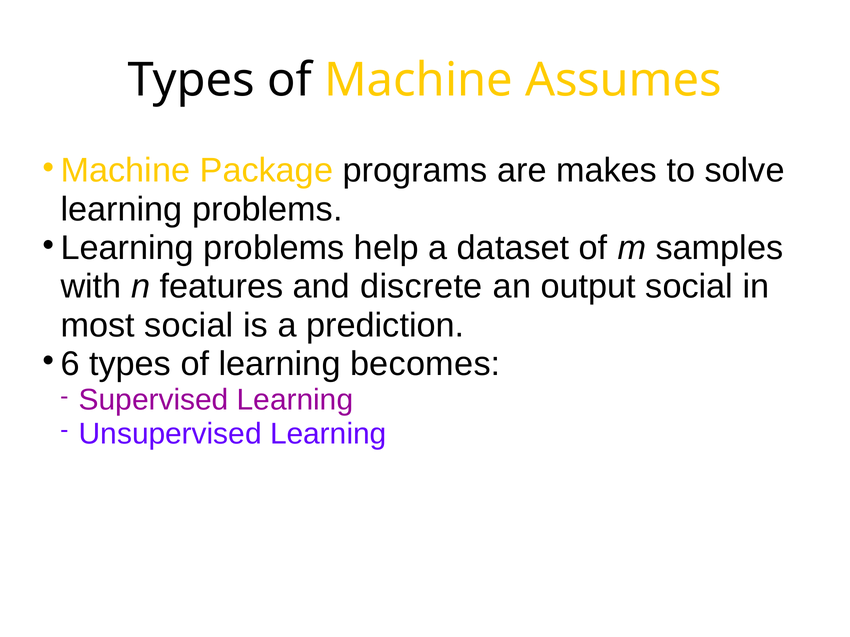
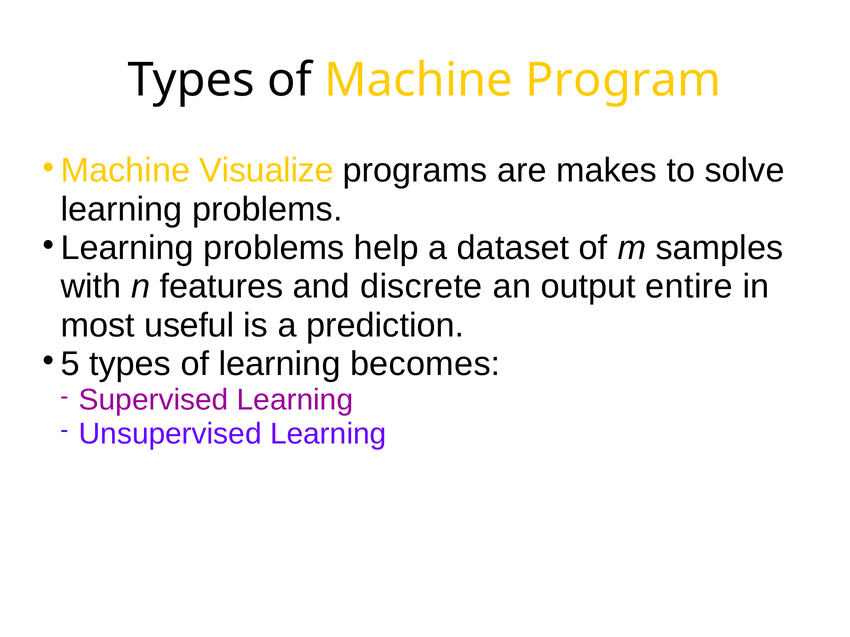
Assumes: Assumes -> Program
Package: Package -> Visualize
output social: social -> entire
most social: social -> useful
6: 6 -> 5
